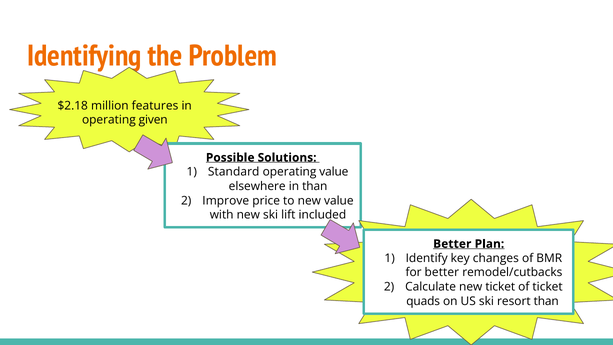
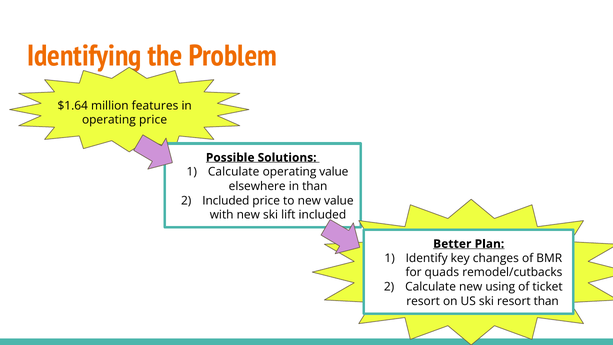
$2.18: $2.18 -> $1.64
operating given: given -> price
Standard at (234, 172): Standard -> Calculate
Improve at (226, 201): Improve -> Included
for better: better -> quads
new ticket: ticket -> using
quads at (423, 301): quads -> resort
